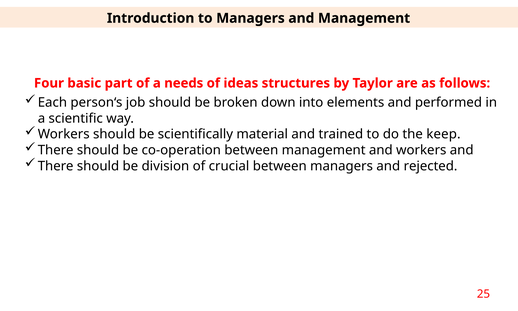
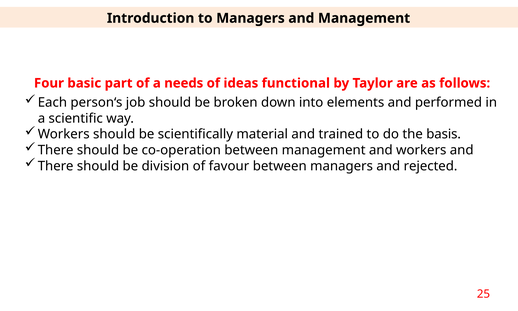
structures: structures -> functional
keep: keep -> basis
crucial: crucial -> favour
